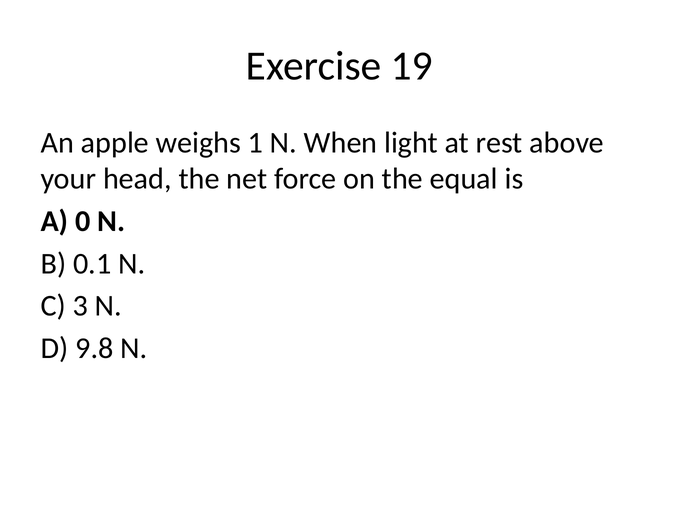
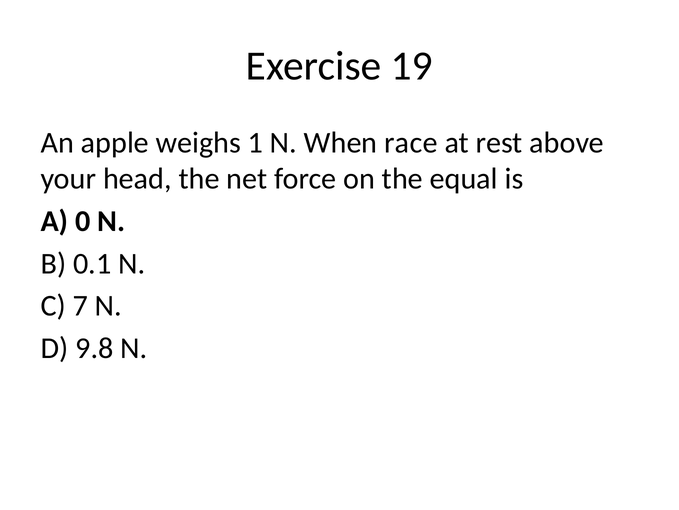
light: light -> race
3: 3 -> 7
